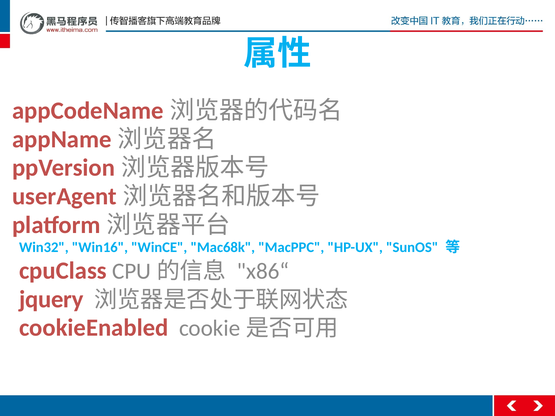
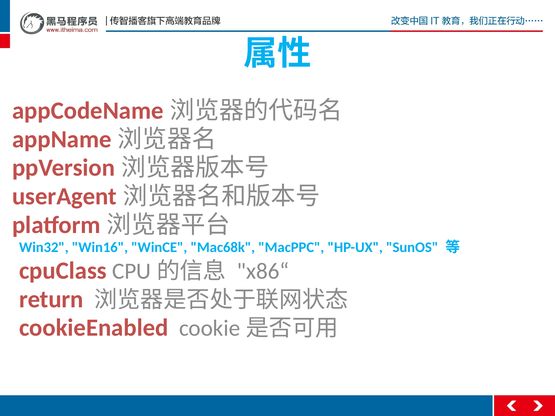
jquery: jquery -> return
